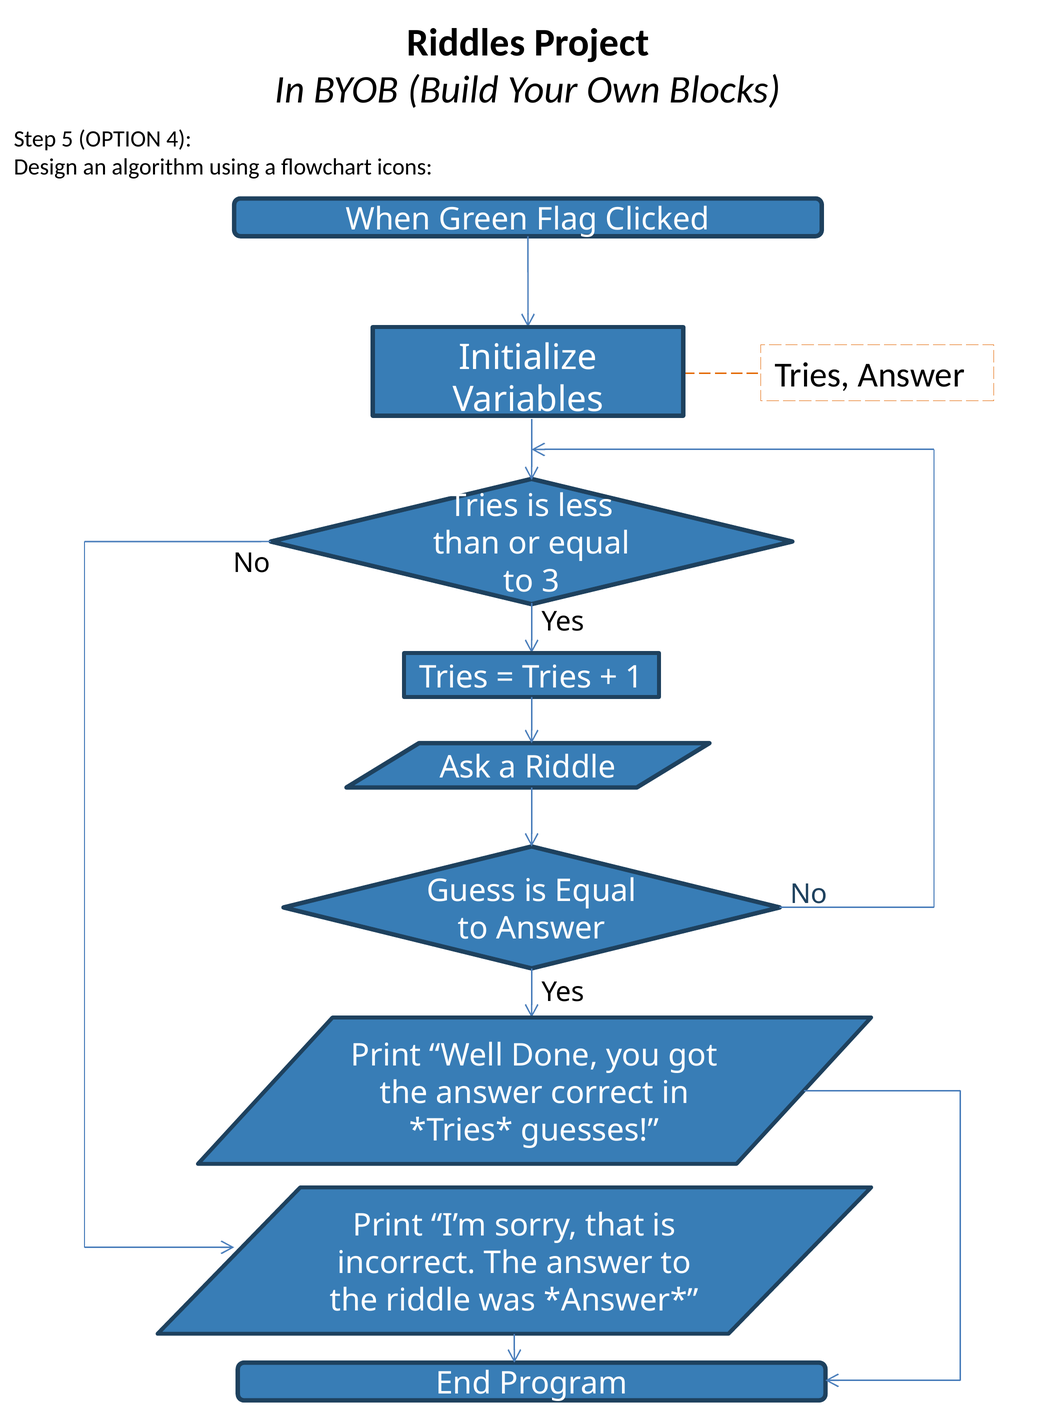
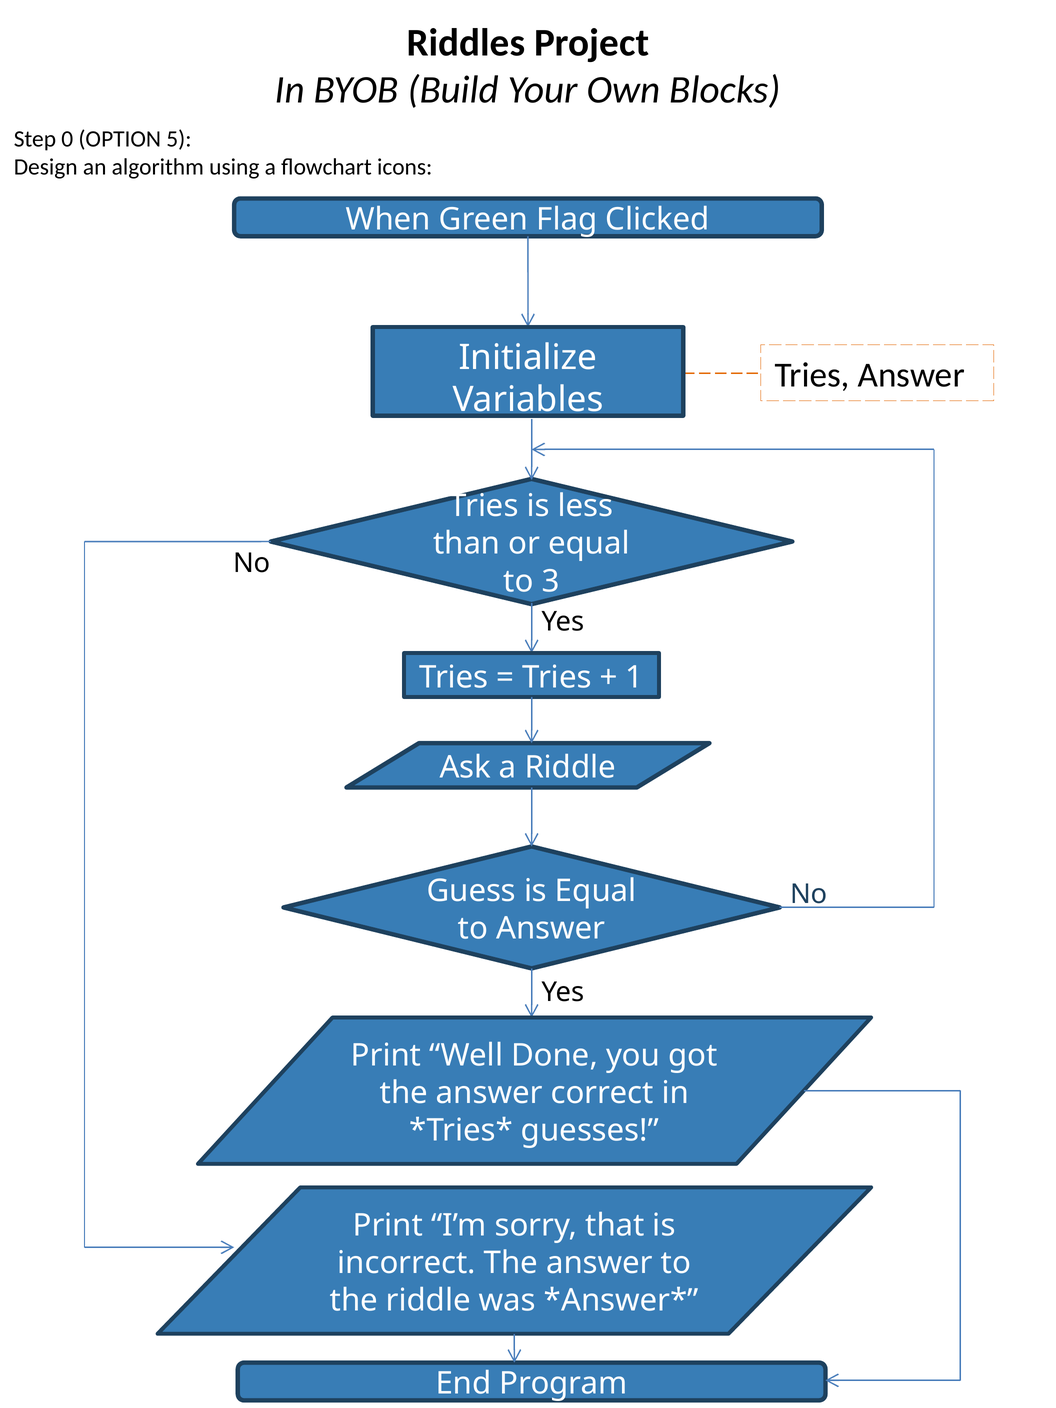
5: 5 -> 0
4: 4 -> 5
